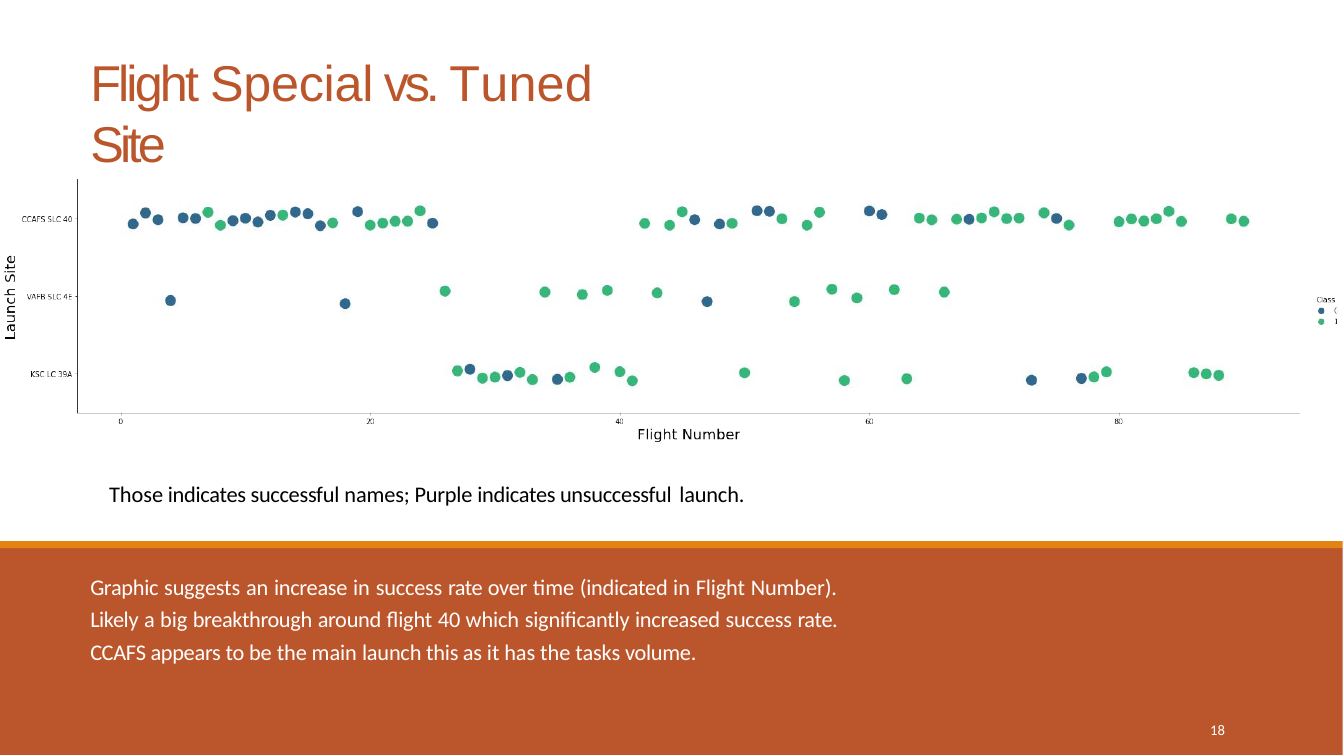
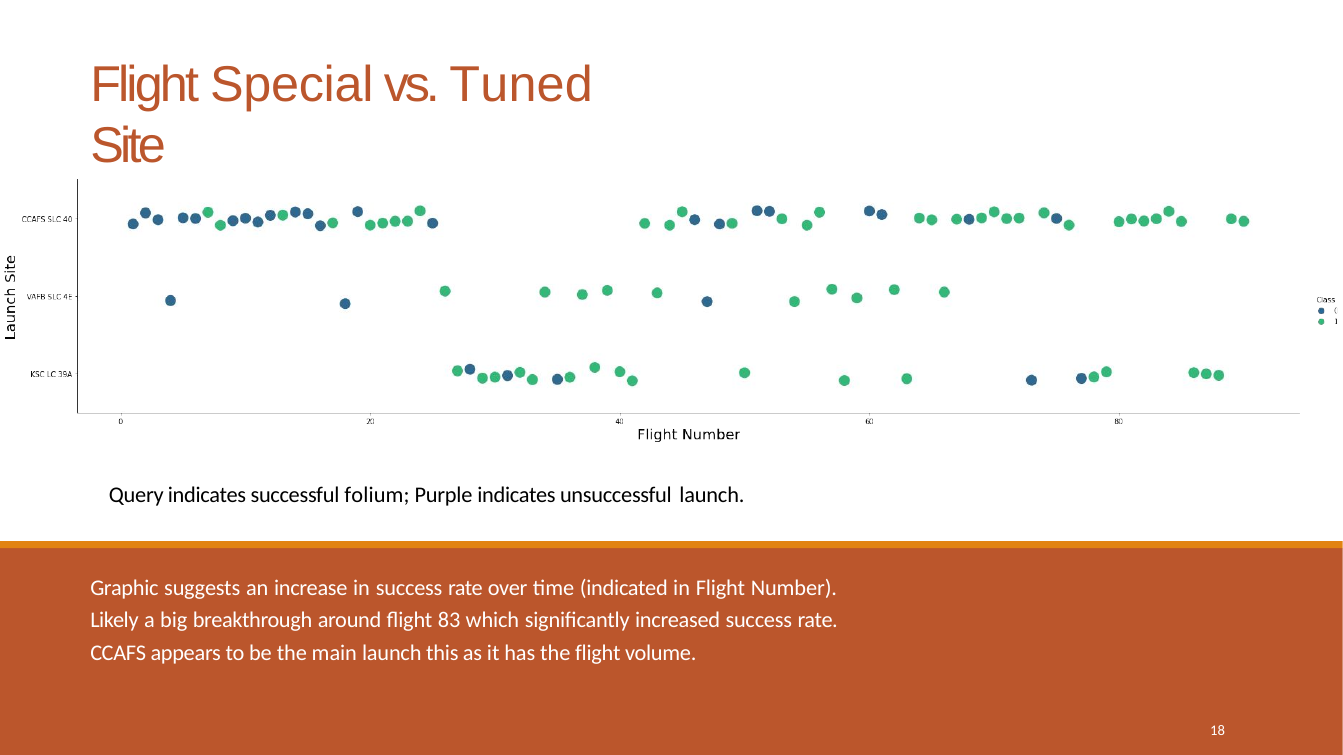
Those: Those -> Query
names: names -> folium
40: 40 -> 83
the tasks: tasks -> flight
